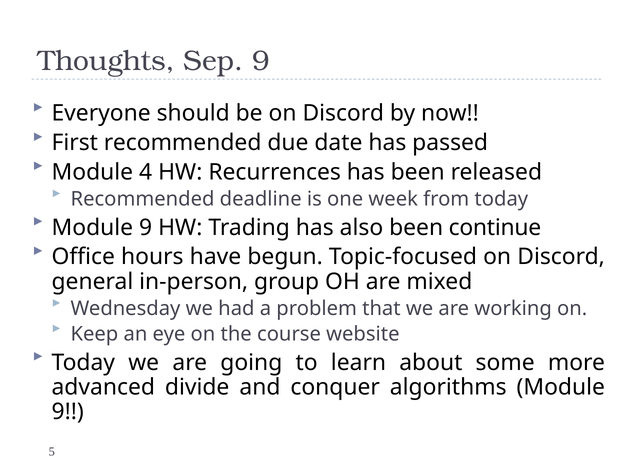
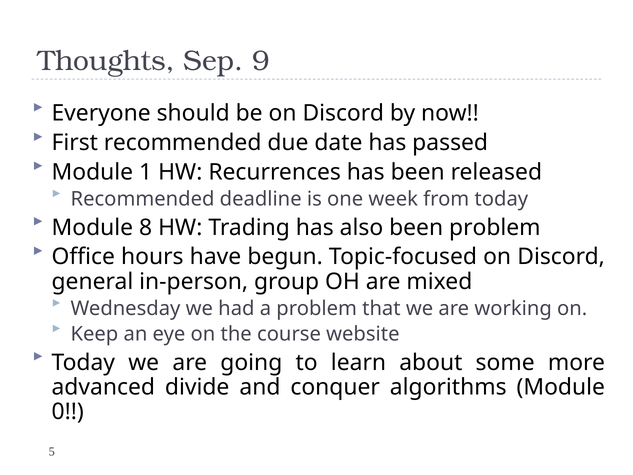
4: 4 -> 1
9 at (146, 227): 9 -> 8
been continue: continue -> problem
9 at (68, 412): 9 -> 0
